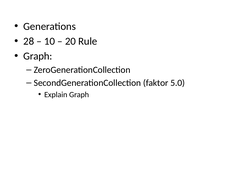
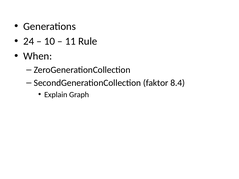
28: 28 -> 24
20: 20 -> 11
Graph at (38, 56): Graph -> When
5.0: 5.0 -> 8.4
